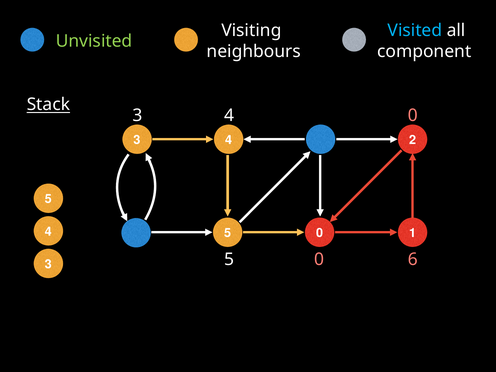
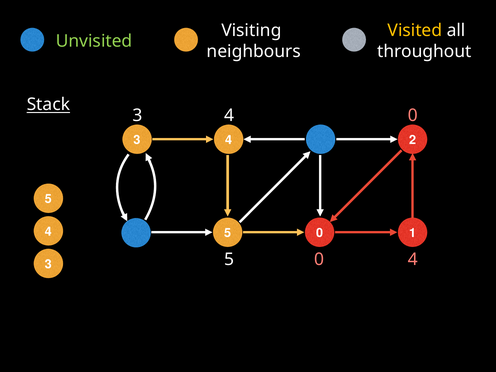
Visited colour: light blue -> yellow
component: component -> throughout
0 6: 6 -> 4
